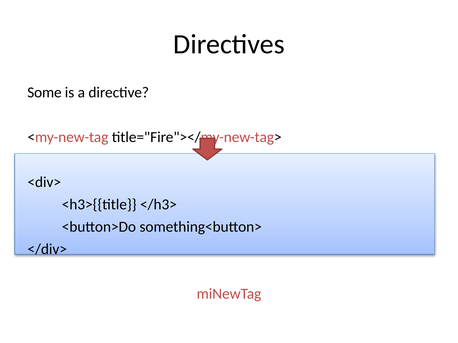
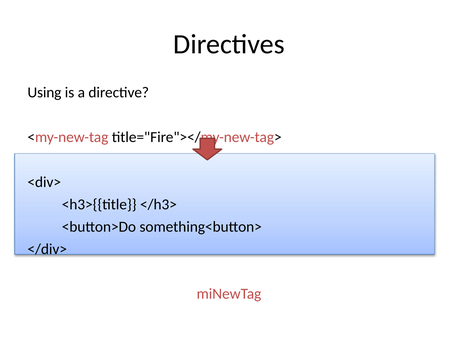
Some: Some -> Using
